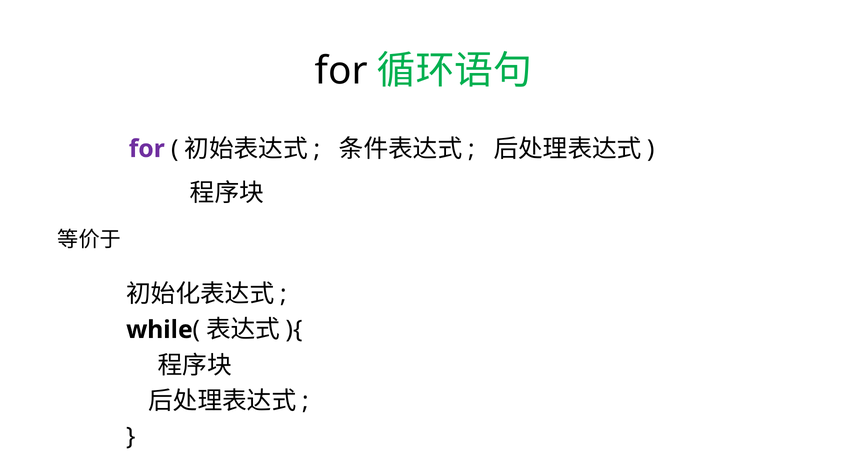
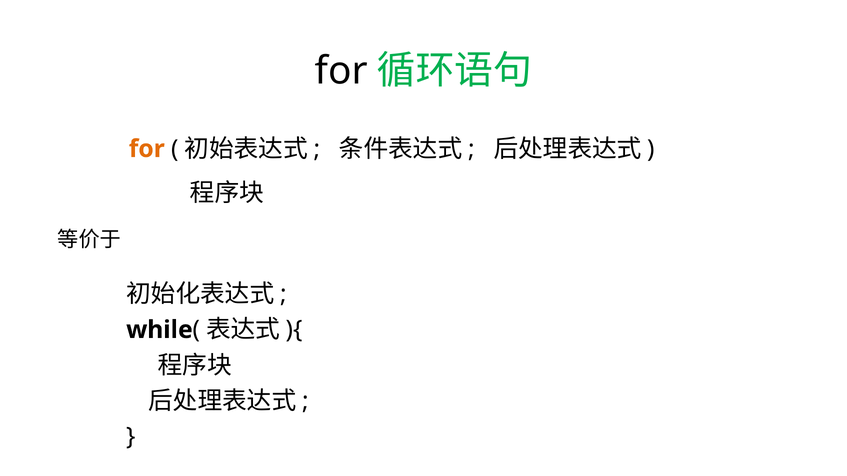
for at (147, 149) colour: purple -> orange
